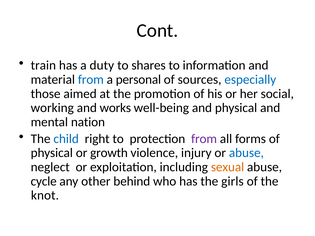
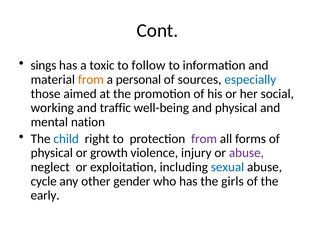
train: train -> sings
duty: duty -> toxic
shares: shares -> follow
from at (91, 80) colour: blue -> orange
works: works -> traffic
abuse at (246, 153) colour: blue -> purple
sexual colour: orange -> blue
behind: behind -> gender
knot: knot -> early
